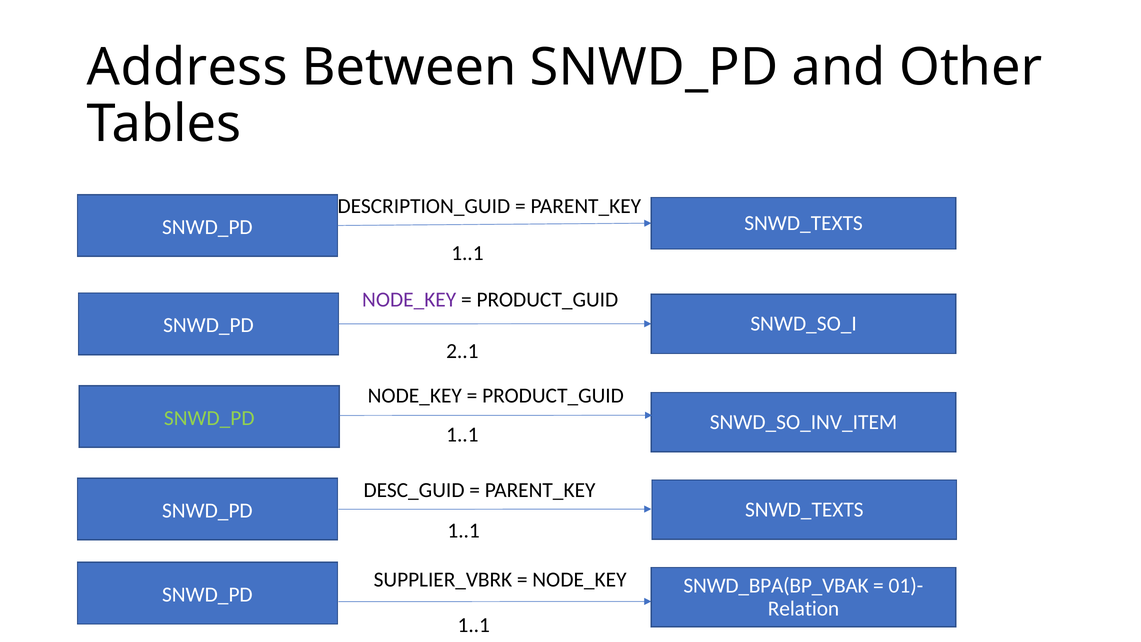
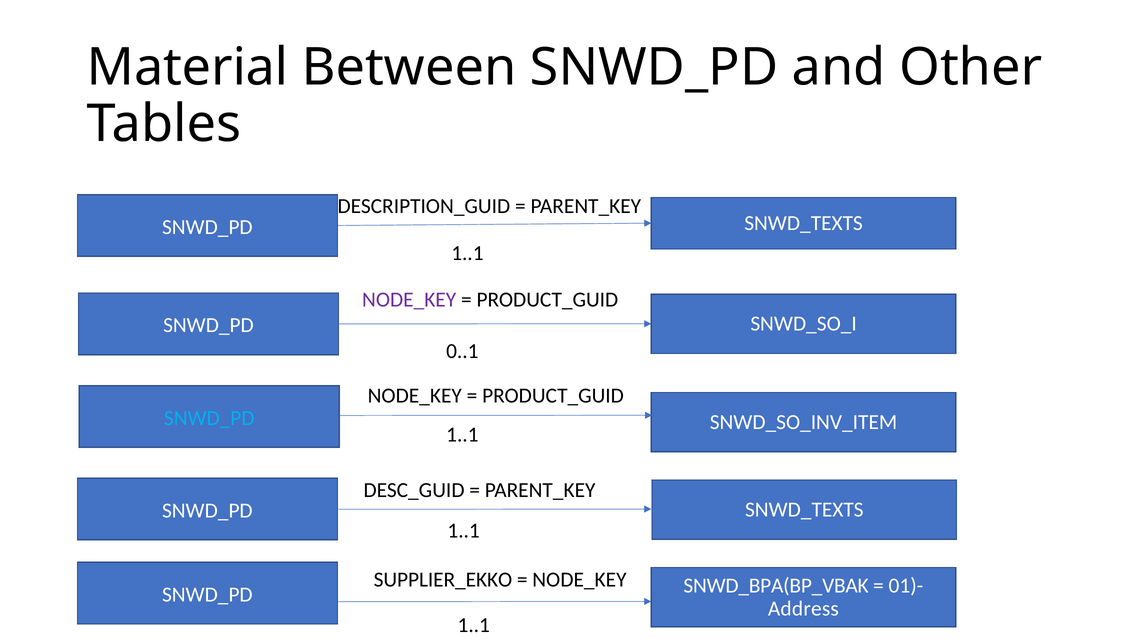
Address: Address -> Material
2..1: 2..1 -> 0..1
SNWD_PD at (209, 418) colour: light green -> light blue
SUPPLIER_VBRK: SUPPLIER_VBRK -> SUPPLIER_EKKO
Relation: Relation -> Address
